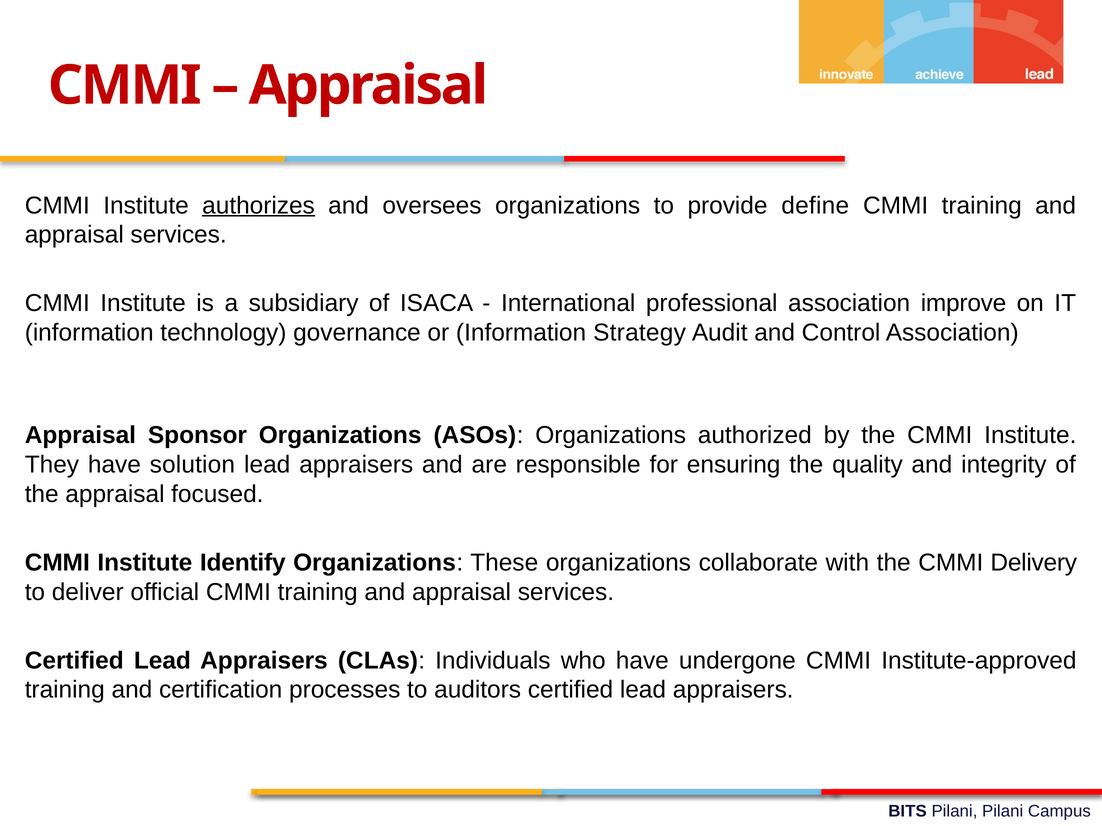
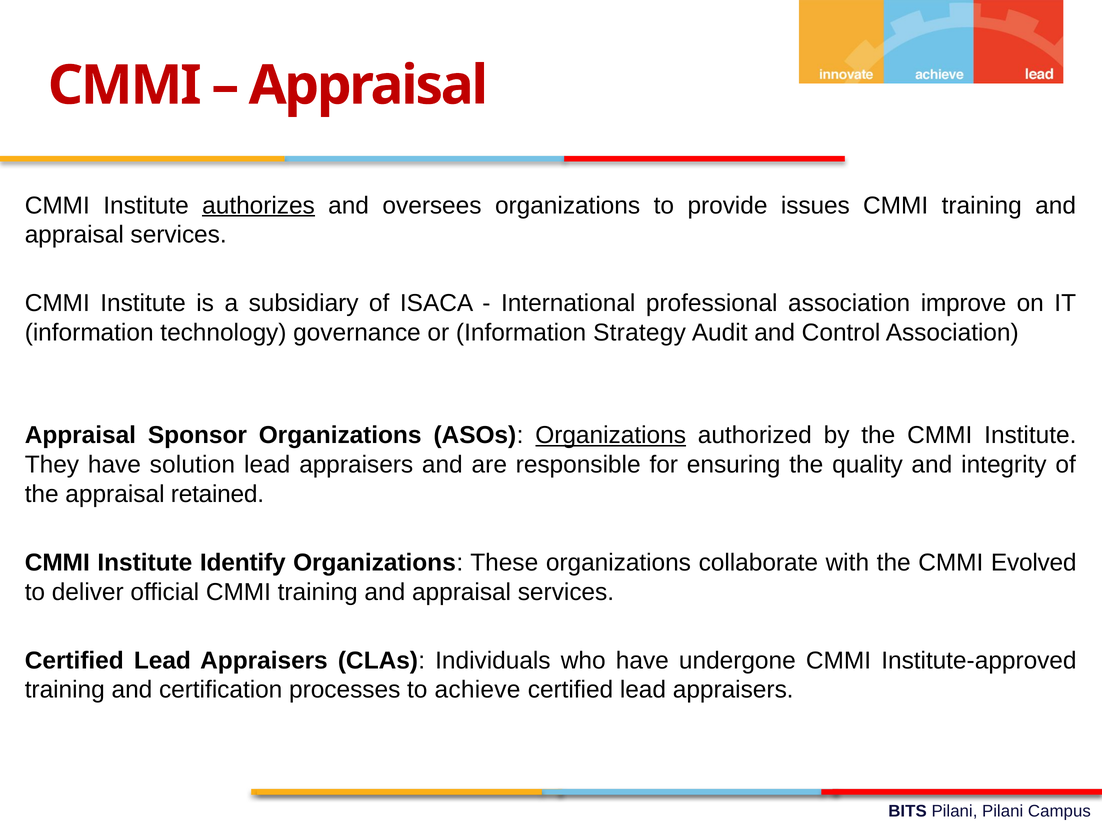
define: define -> issues
Organizations at (611, 436) underline: none -> present
focused: focused -> retained
Delivery: Delivery -> Evolved
auditors: auditors -> achieve
